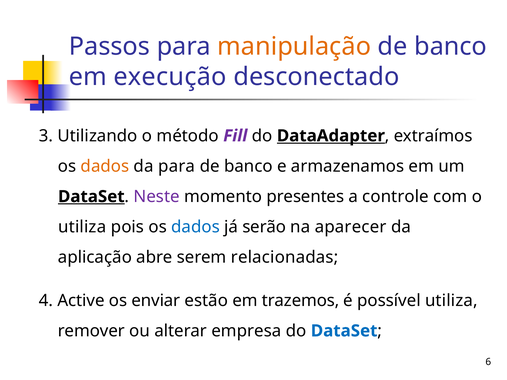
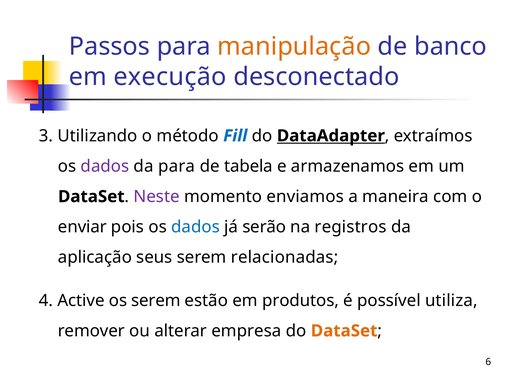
Fill colour: purple -> blue
dados at (105, 166) colour: orange -> purple
banco at (248, 166): banco -> tabela
DataSet at (91, 197) underline: present -> none
presentes: presentes -> enviamos
controle: controle -> maneira
utiliza at (82, 227): utiliza -> enviar
aparecer: aparecer -> registros
abre: abre -> seus
os enviar: enviar -> serem
trazemos: trazemos -> produtos
DataSet at (344, 331) colour: blue -> orange
